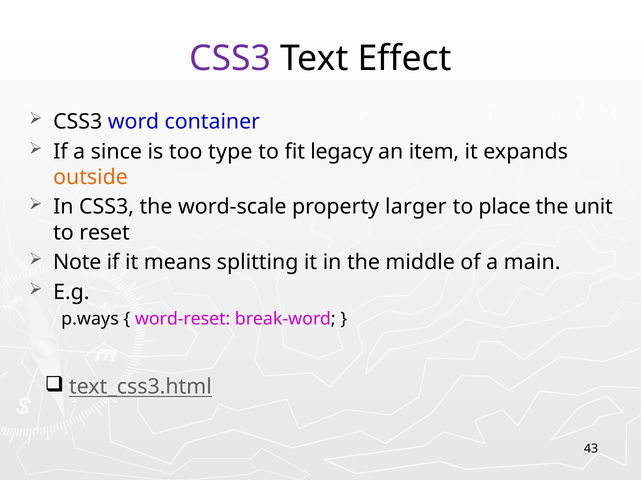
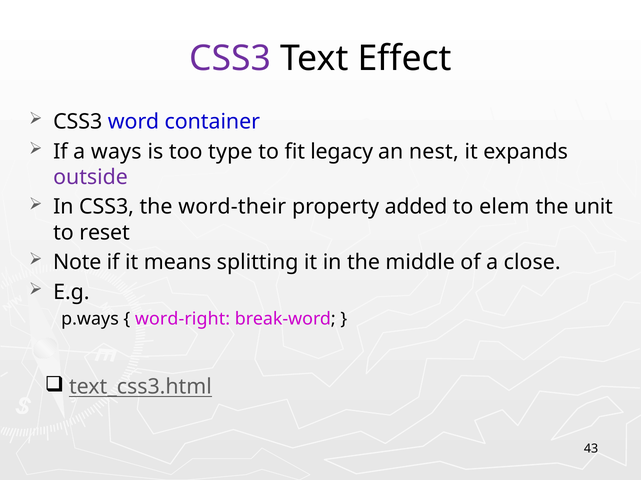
since: since -> ways
item: item -> nest
outside colour: orange -> purple
word-scale: word-scale -> word-their
larger: larger -> added
place: place -> elem
main: main -> close
word-reset: word-reset -> word-right
